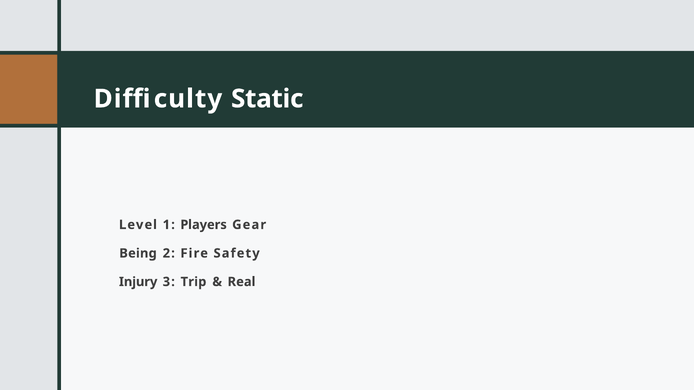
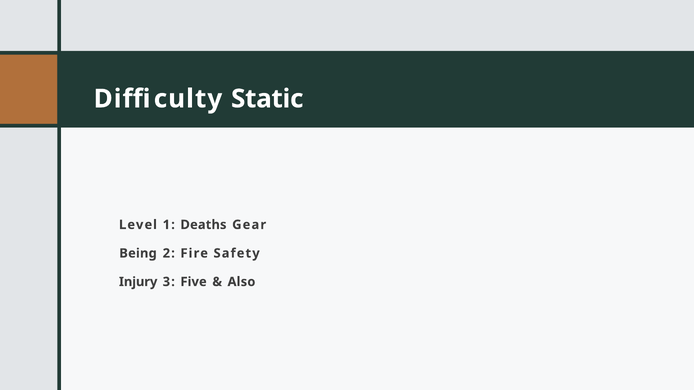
Players: Players -> Deaths
Trip: Trip -> Five
Real: Real -> Also
